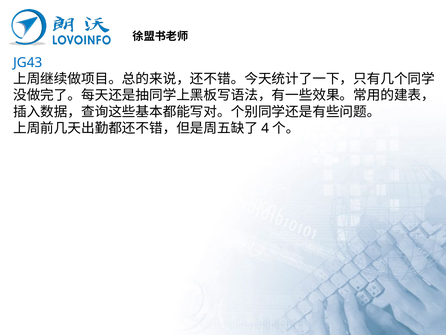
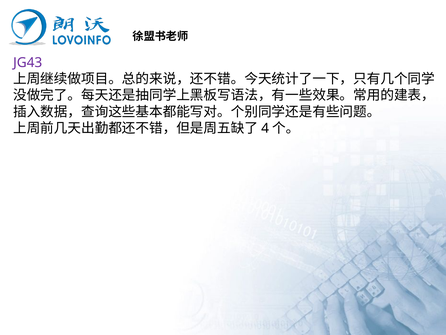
JG43 colour: blue -> purple
